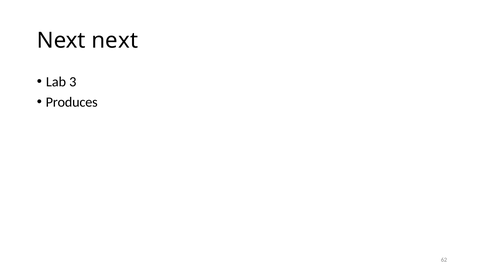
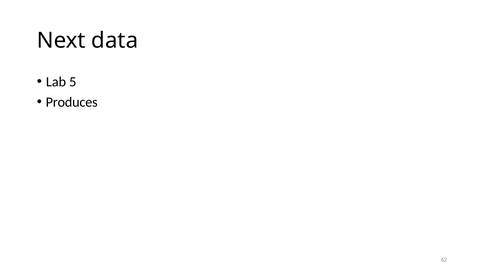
Next next: next -> data
3: 3 -> 5
